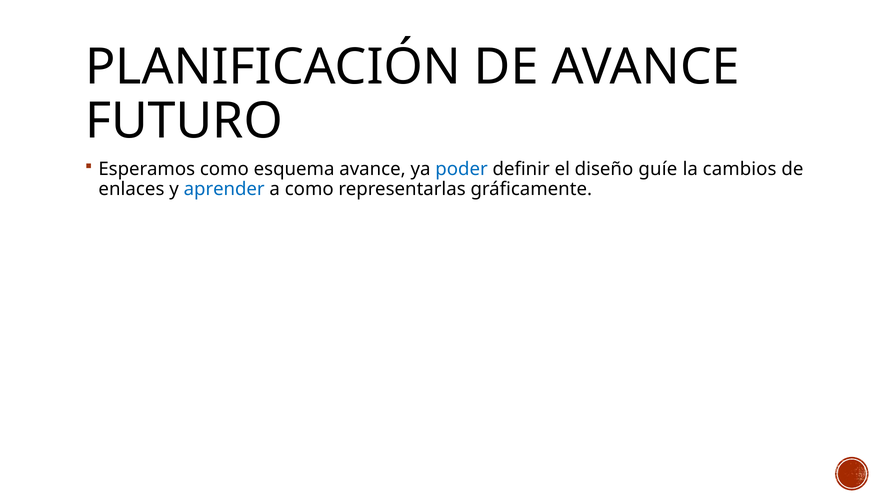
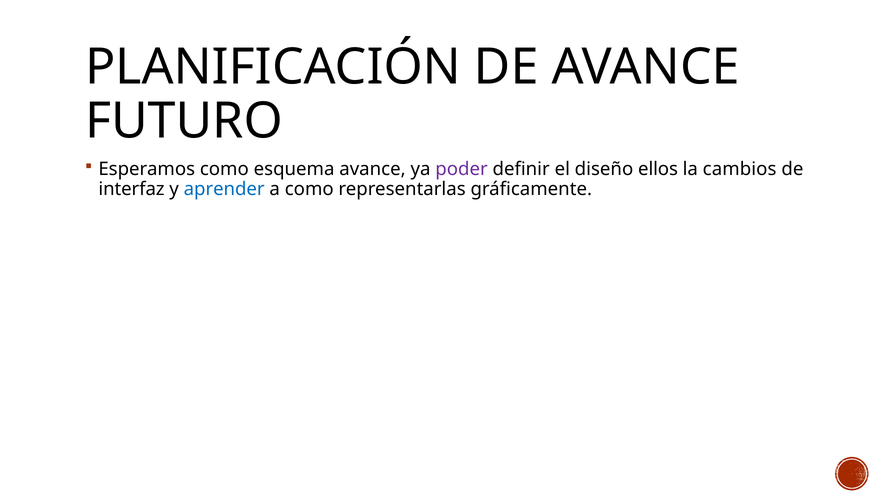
poder colour: blue -> purple
guíe: guíe -> ellos
enlaces: enlaces -> interfaz
